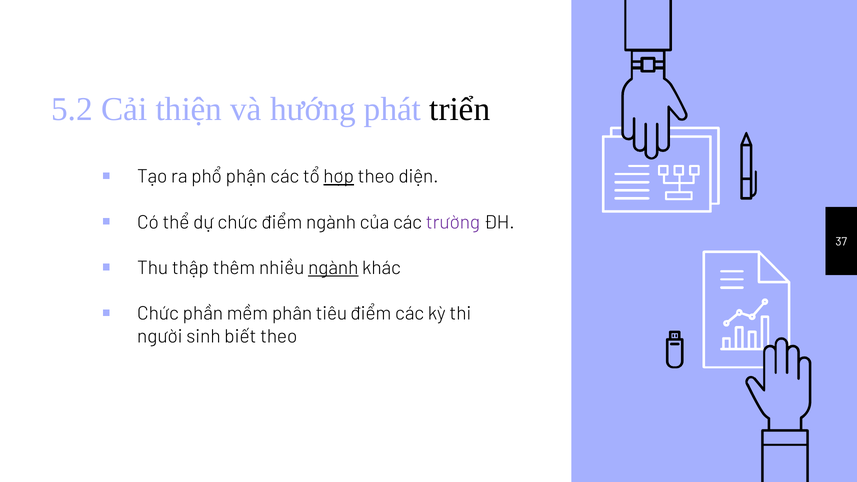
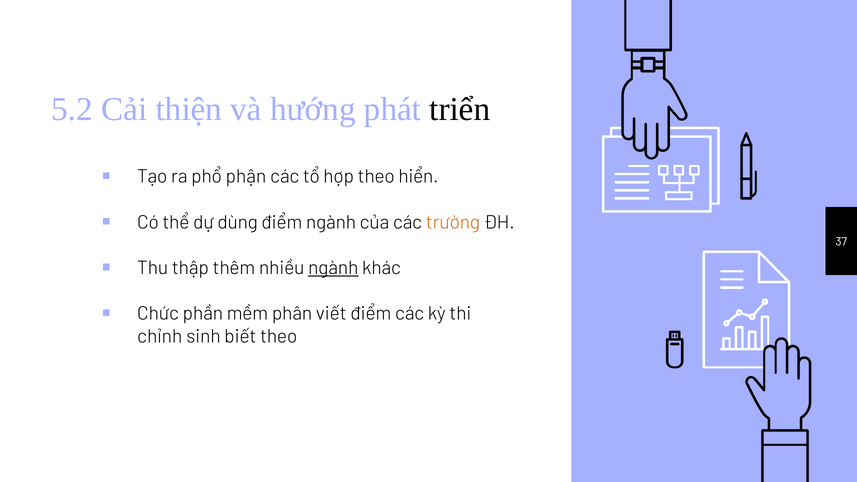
hợp underline: present -> none
diện: diện -> hiển
dự chức: chức -> dùng
trường colour: purple -> orange
tiêu: tiêu -> viết
người: người -> chỉnh
